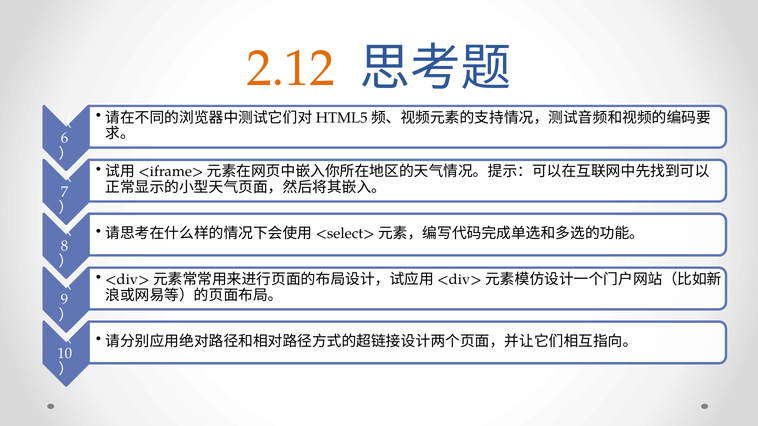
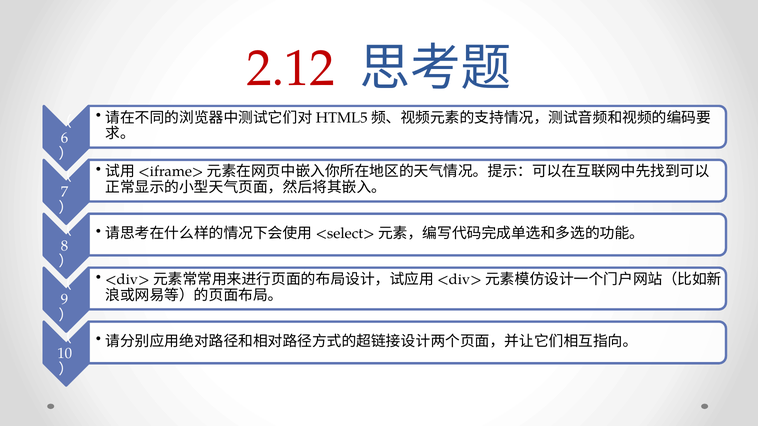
2.12 colour: orange -> red
